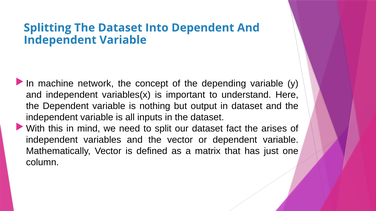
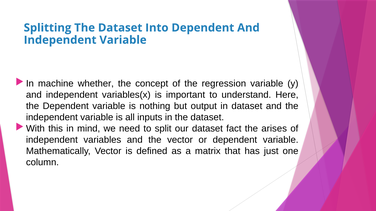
network: network -> whether
depending: depending -> regression
